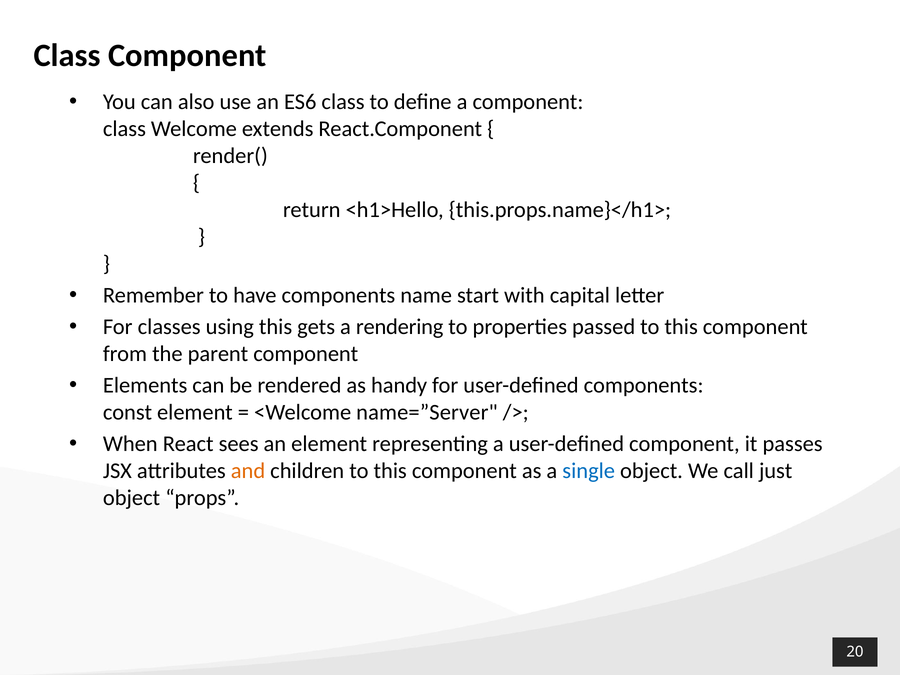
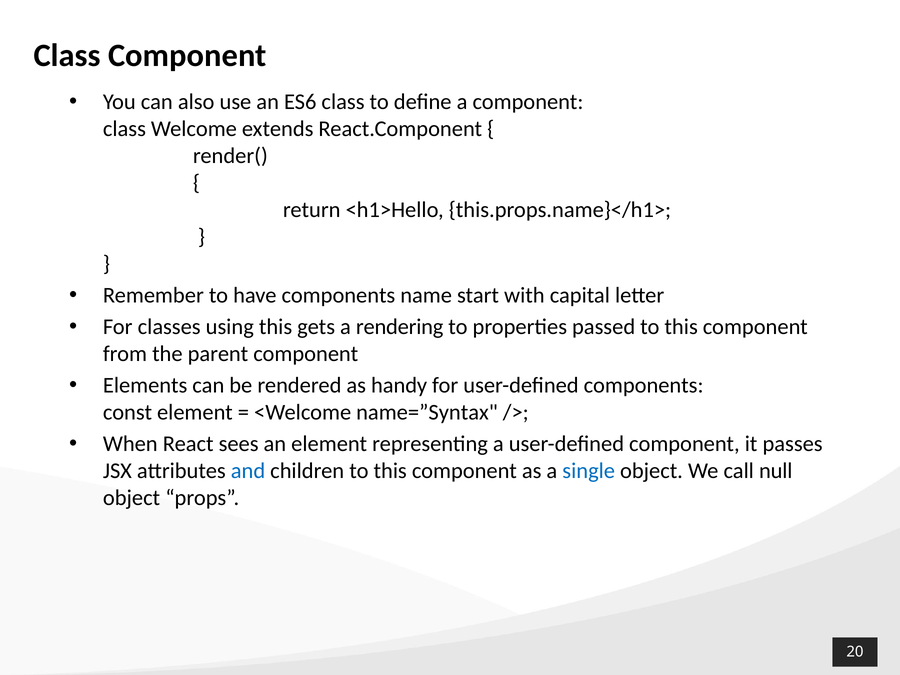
name=”Server: name=”Server -> name=”Syntax
and colour: orange -> blue
just: just -> null
